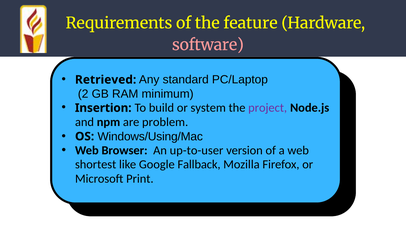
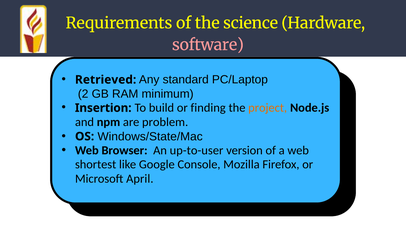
feature: feature -> science
system: system -> finding
project colour: purple -> orange
Windows/Using/Mac: Windows/Using/Mac -> Windows/State/Mac
Fallback: Fallback -> Console
Print: Print -> April
